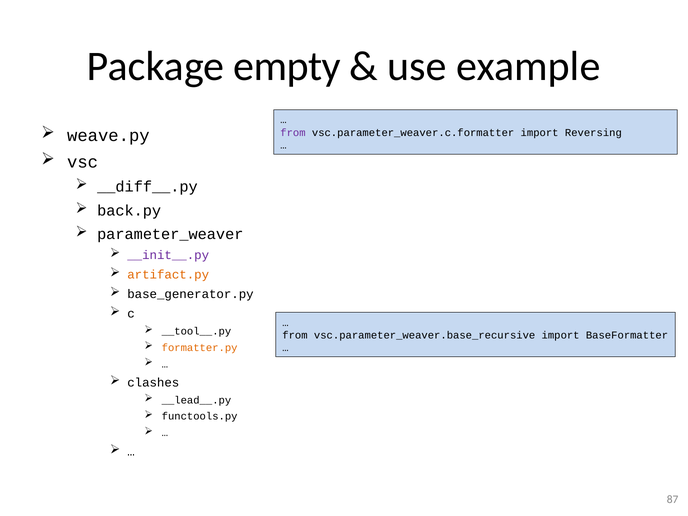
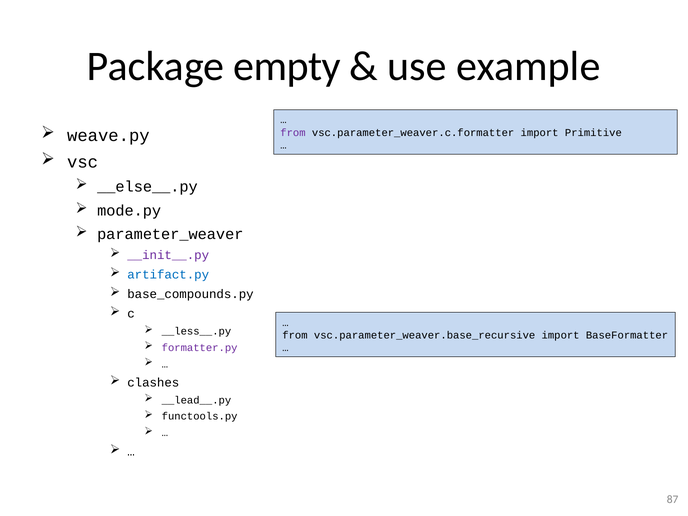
Reversing: Reversing -> Primitive
__diff__.py: __diff__.py -> __else__.py
back.py: back.py -> mode.py
artifact.py colour: orange -> blue
base_generator.py: base_generator.py -> base_compounds.py
__tool__.py: __tool__.py -> __less__.py
formatter.py colour: orange -> purple
